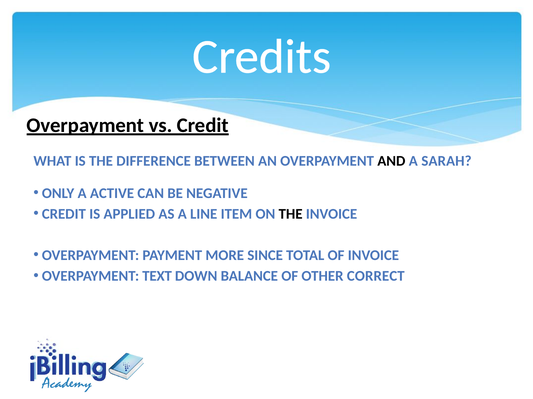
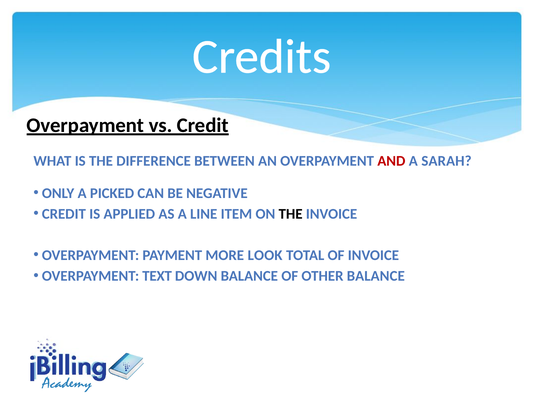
AND colour: black -> red
ACTIVE: ACTIVE -> PICKED
SINCE: SINCE -> LOOK
OTHER CORRECT: CORRECT -> BALANCE
